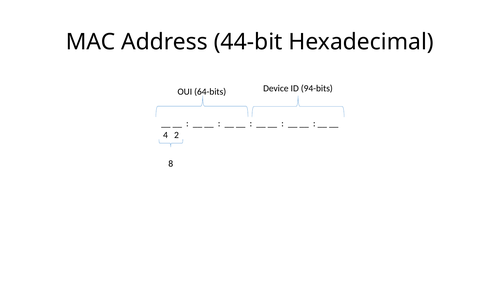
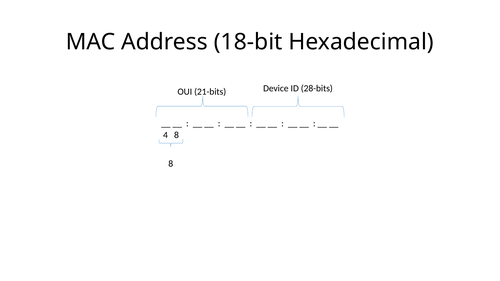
44-bit: 44-bit -> 18-bit
64-bits: 64-bits -> 21-bits
94-bits: 94-bits -> 28-bits
4 2: 2 -> 8
